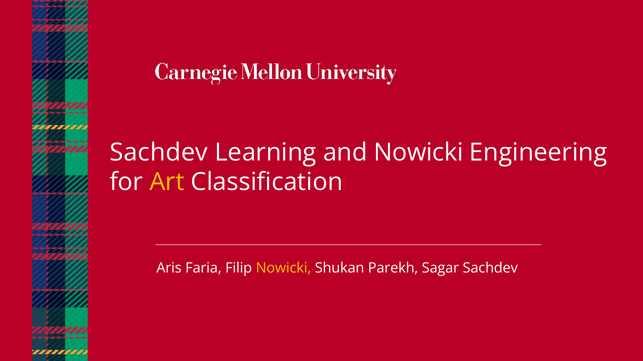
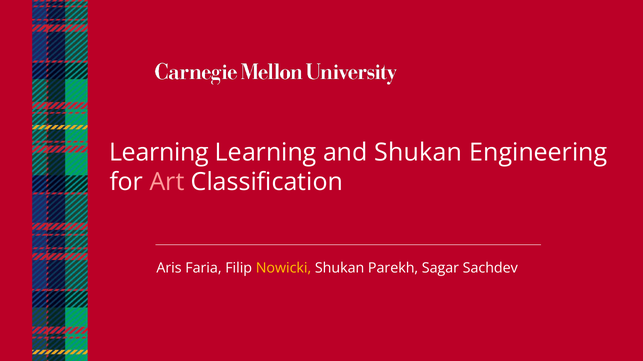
Sachdev at (159, 153): Sachdev -> Learning
and Nowicki: Nowicki -> Shukan
Art colour: yellow -> pink
